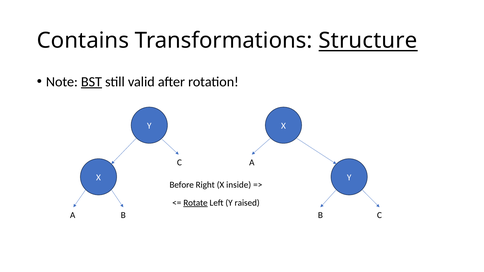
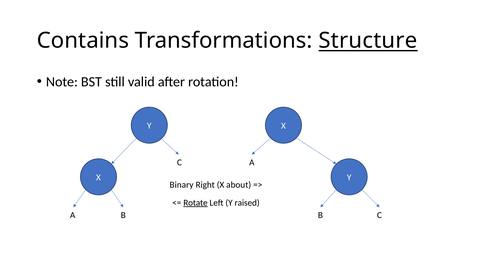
BST underline: present -> none
Before: Before -> Binary
inside: inside -> about
